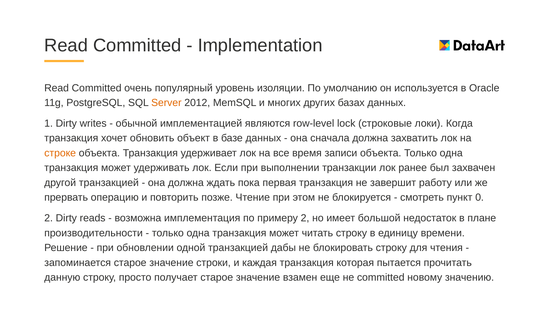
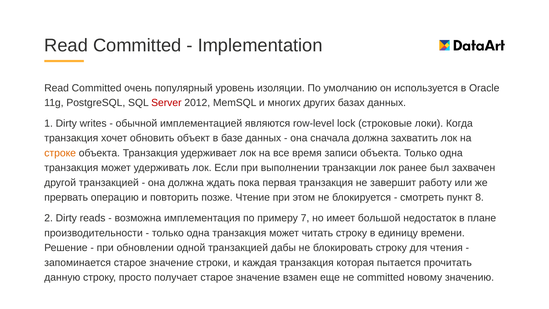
Server colour: orange -> red
0: 0 -> 8
примеру 2: 2 -> 7
